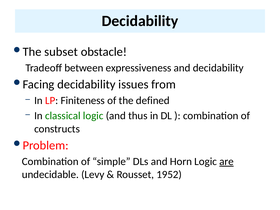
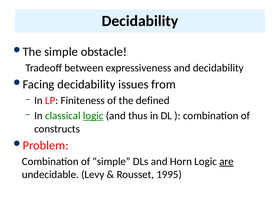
subset at (61, 52): subset -> simple
logic at (93, 116) underline: none -> present
1952: 1952 -> 1995
